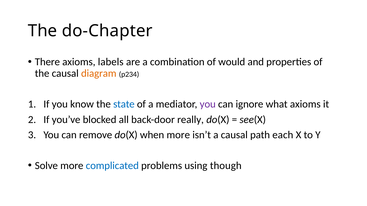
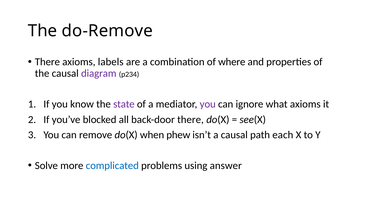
do-Chapter: do-Chapter -> do-Remove
would: would -> where
diagram colour: orange -> purple
state colour: blue -> purple
back-door really: really -> there
when more: more -> phew
though: though -> answer
